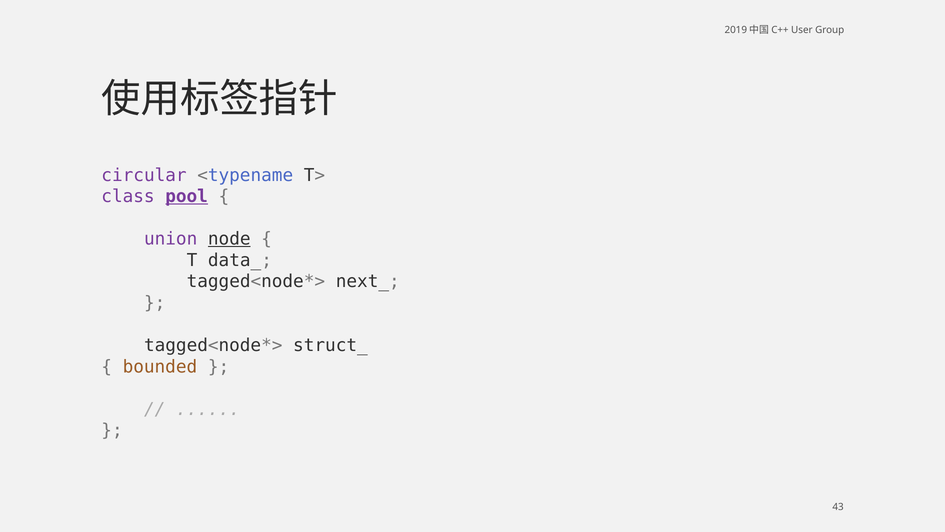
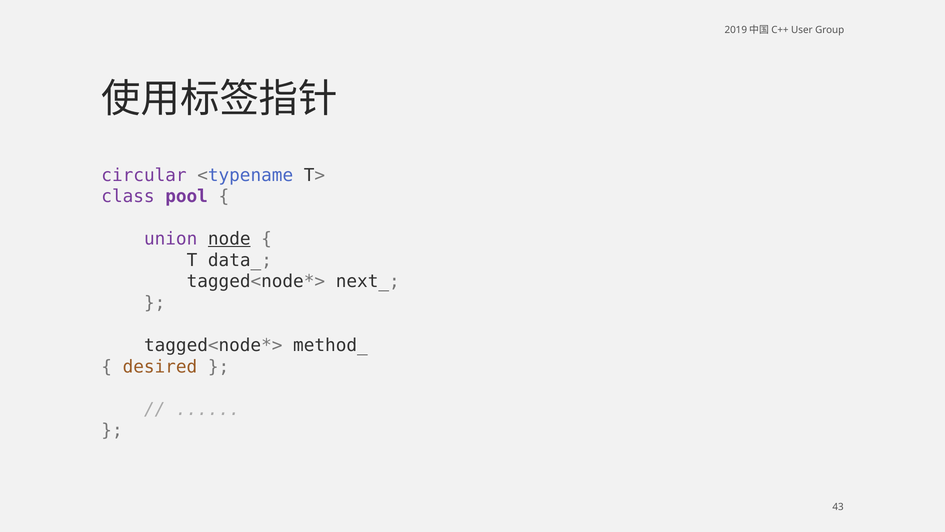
pool underline: present -> none
struct_: struct_ -> method_
bounded: bounded -> desired
